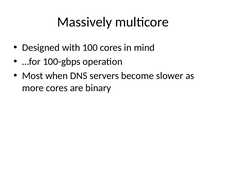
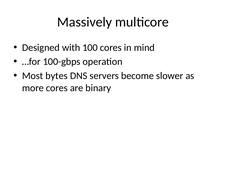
when: when -> bytes
